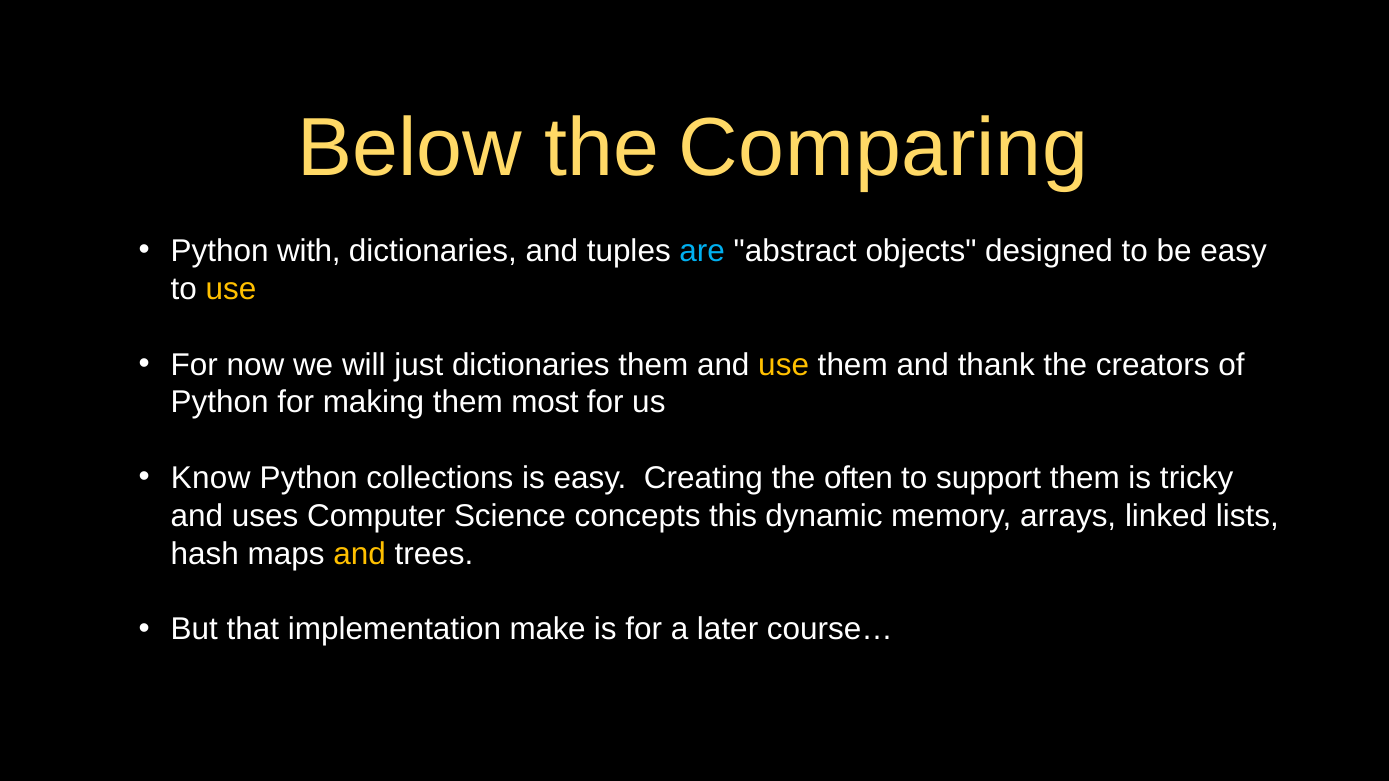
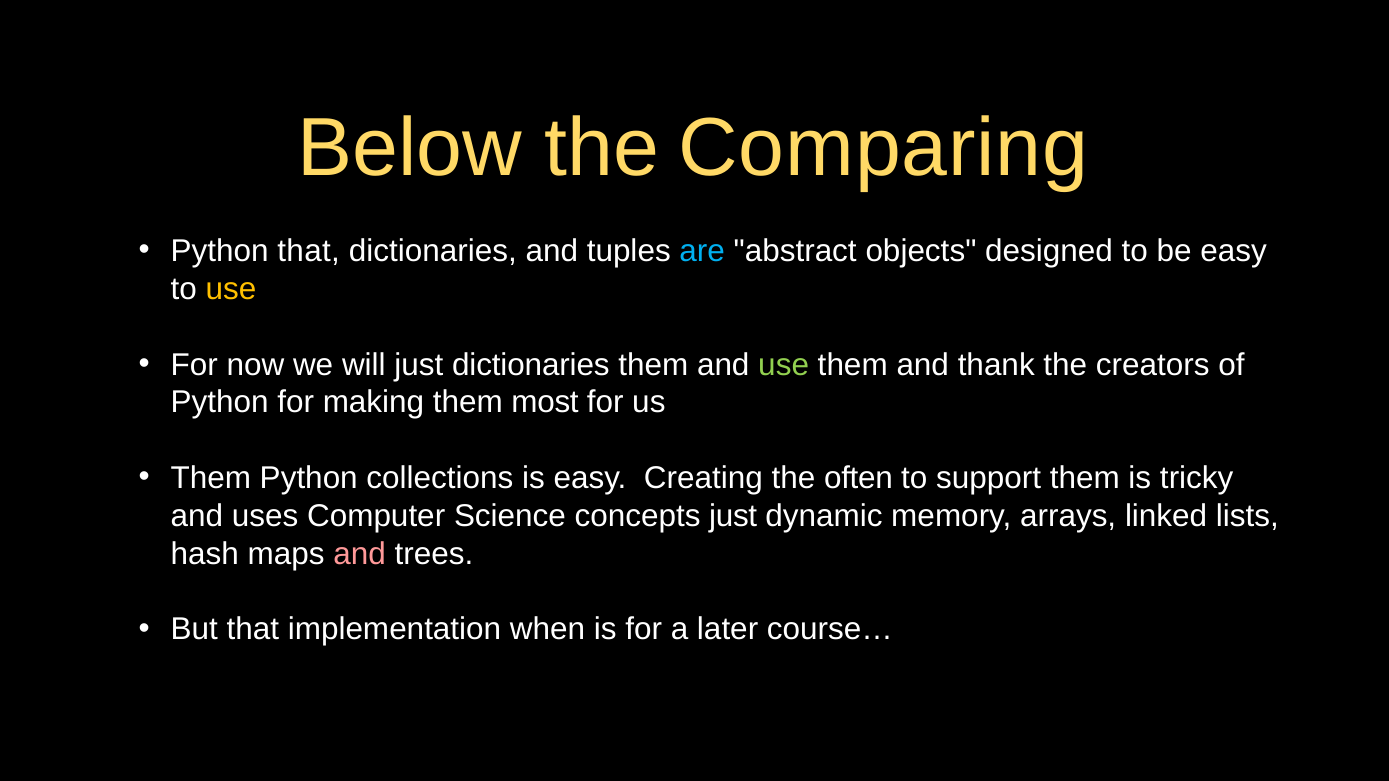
Python with: with -> that
use at (784, 365) colour: yellow -> light green
Know at (211, 478): Know -> Them
concepts this: this -> just
and at (360, 554) colour: yellow -> pink
make: make -> when
